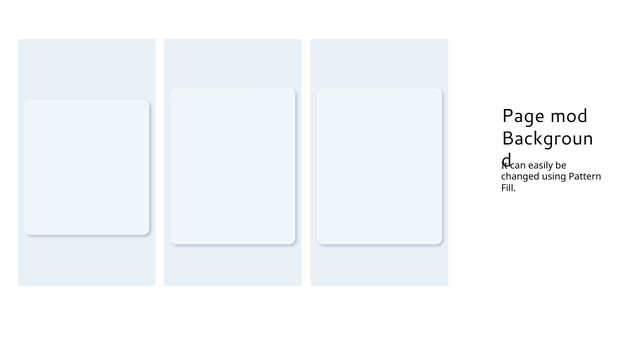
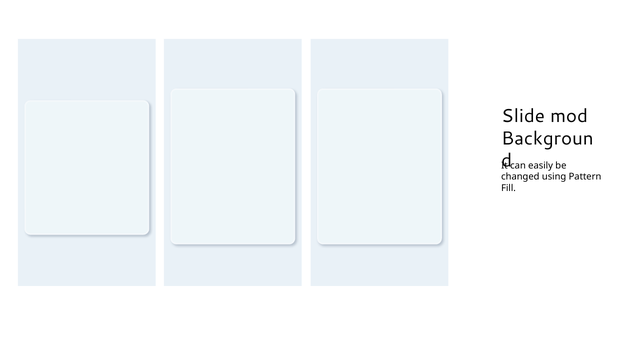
Page: Page -> Slide
